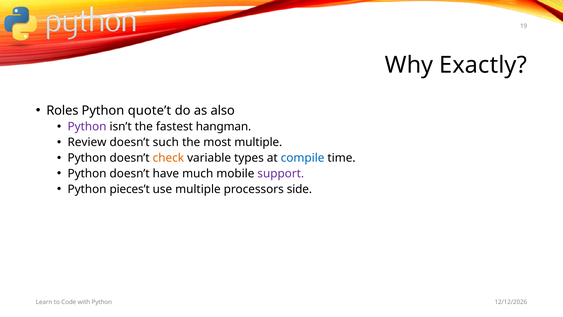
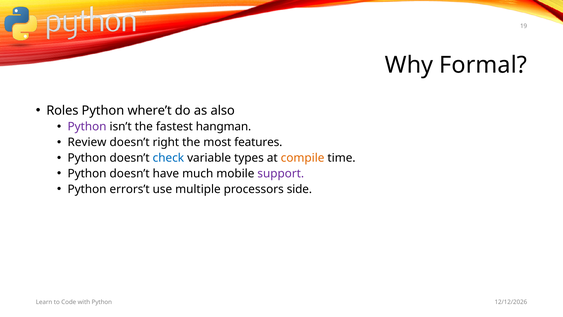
Exactly: Exactly -> Formal
quote’t: quote’t -> where’t
such: such -> right
most multiple: multiple -> features
check colour: orange -> blue
compile colour: blue -> orange
pieces’t: pieces’t -> errors’t
